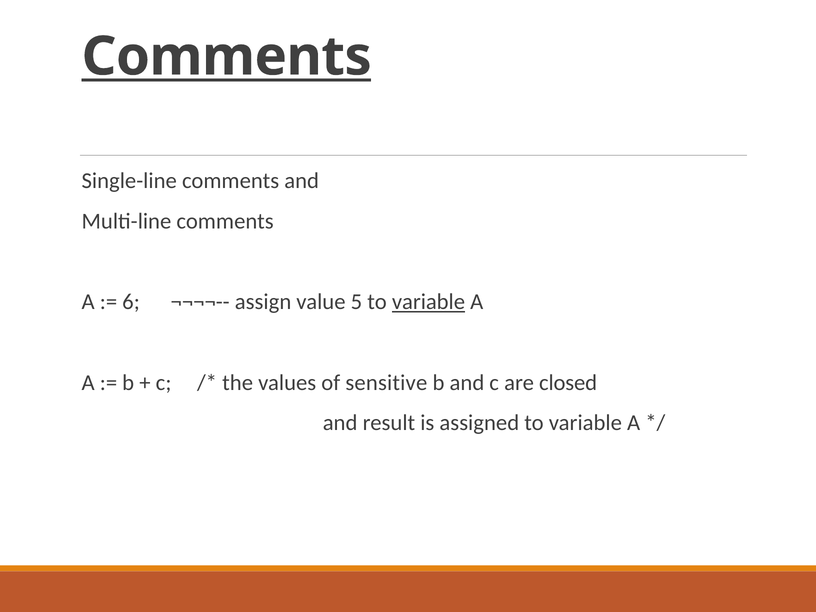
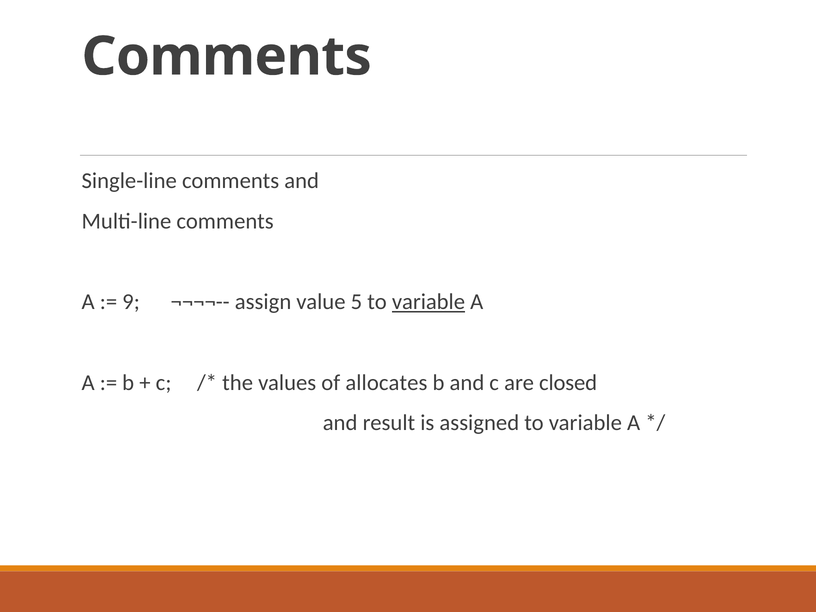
Comments at (227, 57) underline: present -> none
6: 6 -> 9
sensitive: sensitive -> allocates
